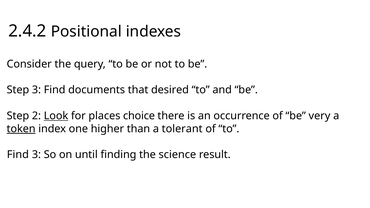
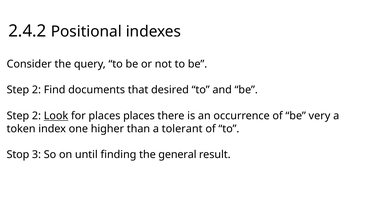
3 at (36, 90): 3 -> 2
places choice: choice -> places
token underline: present -> none
Find at (18, 155): Find -> Stop
science: science -> general
